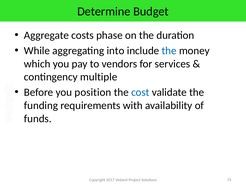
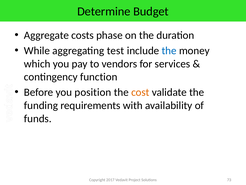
into: into -> test
multiple: multiple -> function
cost colour: blue -> orange
